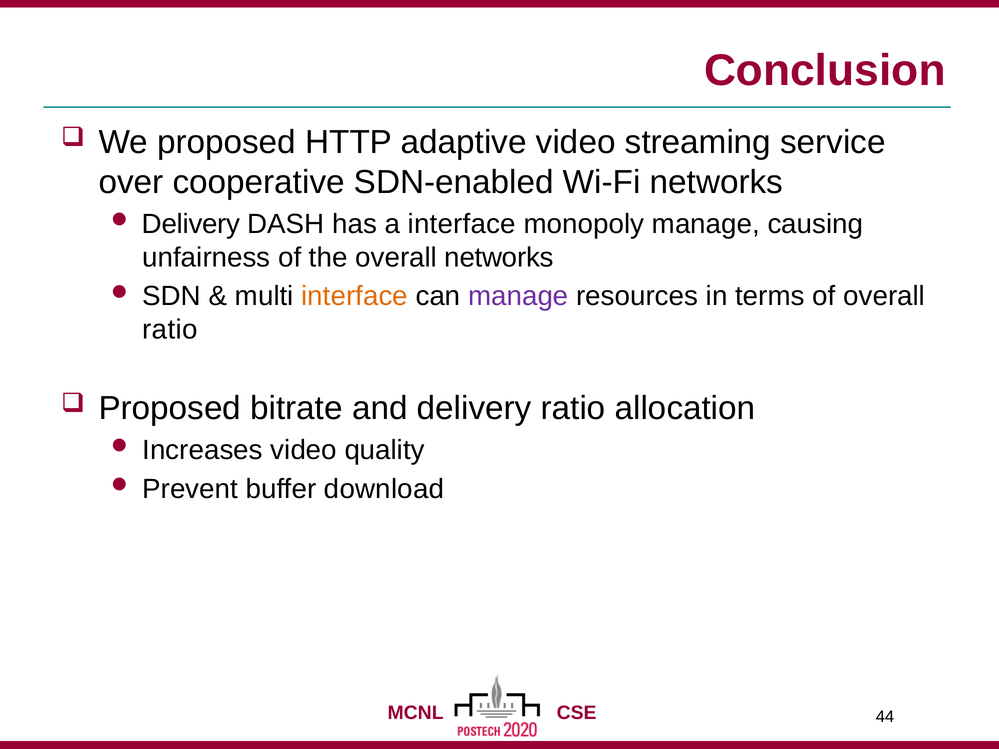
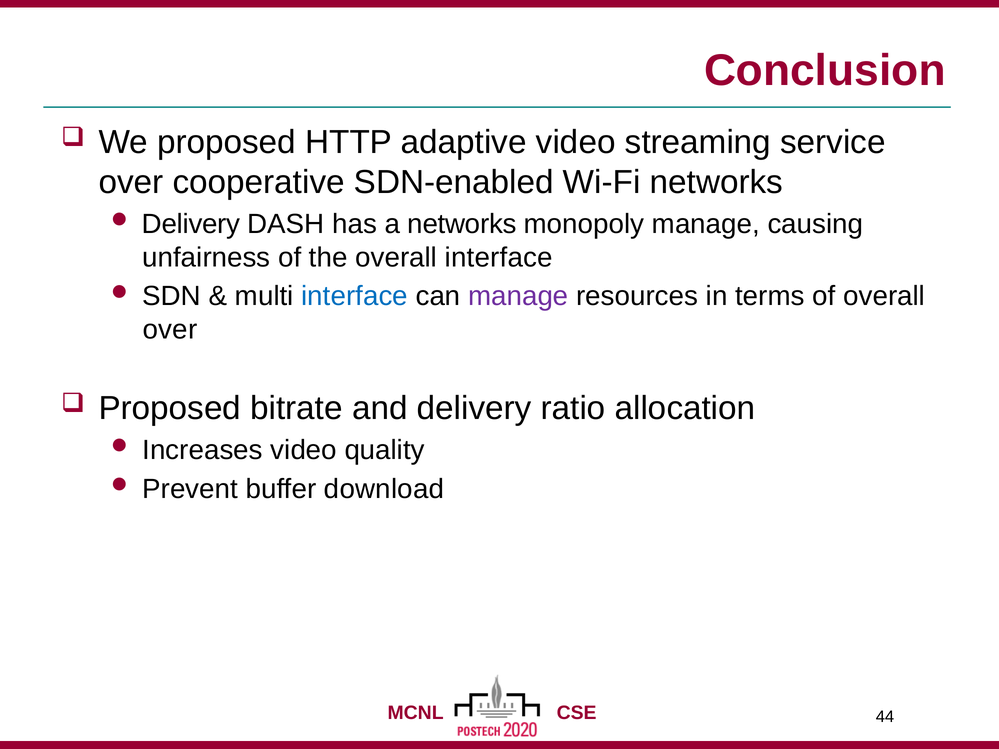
a interface: interface -> networks
overall networks: networks -> interface
interface at (355, 296) colour: orange -> blue
ratio at (170, 330): ratio -> over
